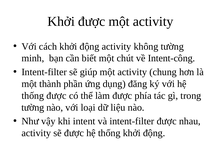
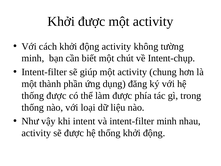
Intent-công: Intent-công -> Intent-chụp
tường at (33, 107): tường -> thống
intent-filter được: được -> minh
